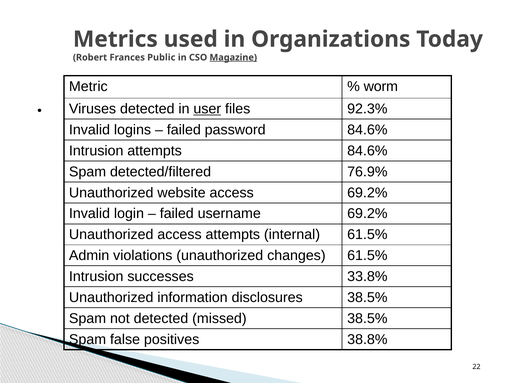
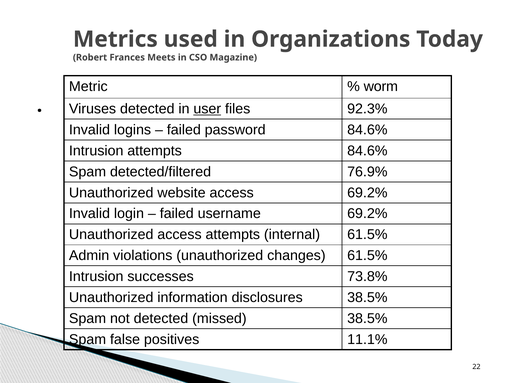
Public: Public -> Meets
Magazine underline: present -> none
33.8%: 33.8% -> 73.8%
38.8%: 38.8% -> 11.1%
